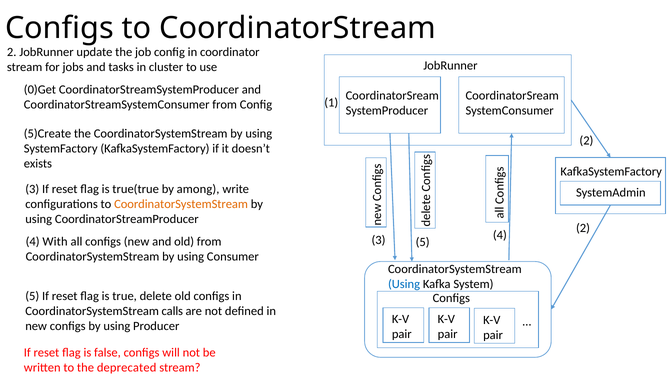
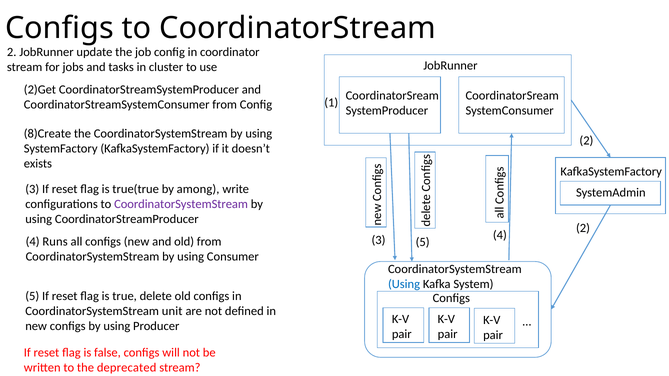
0)Get: 0)Get -> 2)Get
5)Create: 5)Create -> 8)Create
CoordinatorSystemStream at (181, 204) colour: orange -> purple
With: With -> Runs
calls: calls -> unit
